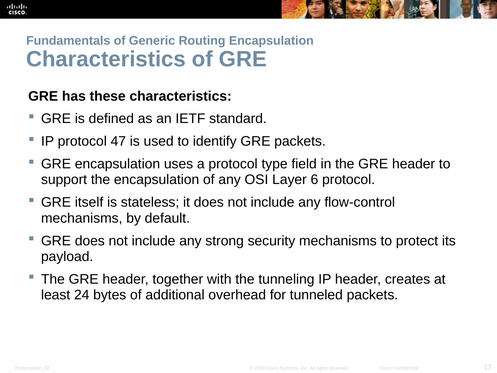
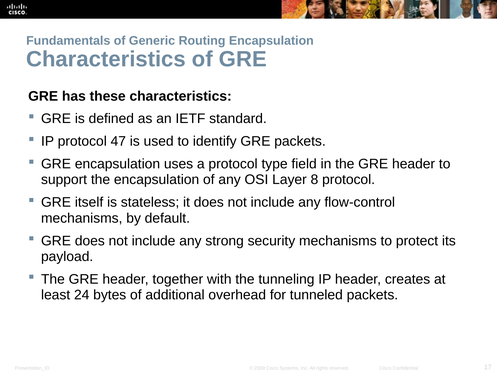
6: 6 -> 8
